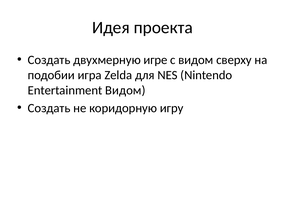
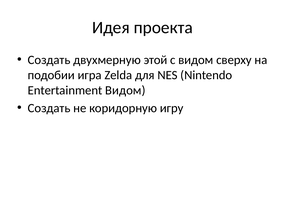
игре: игре -> этой
